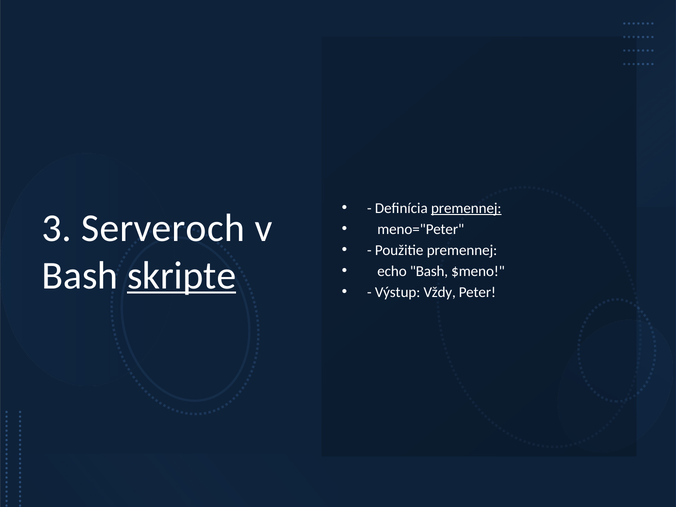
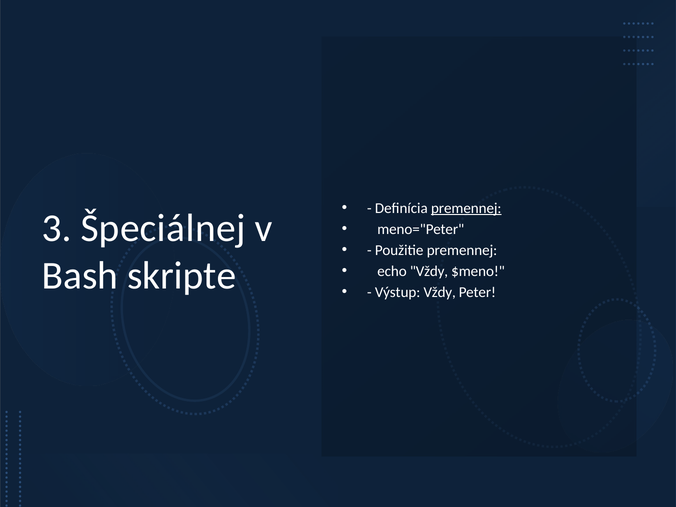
Serveroch: Serveroch -> Špeciálnej
skripte underline: present -> none
echo Bash: Bash -> Vždy
